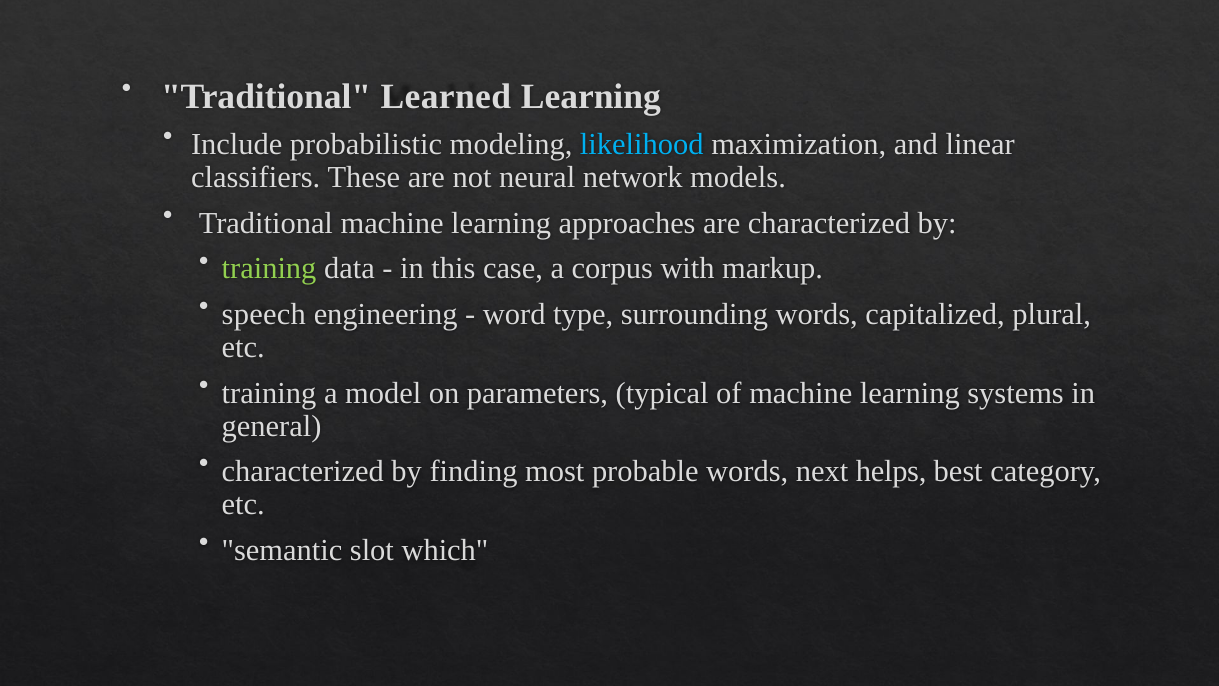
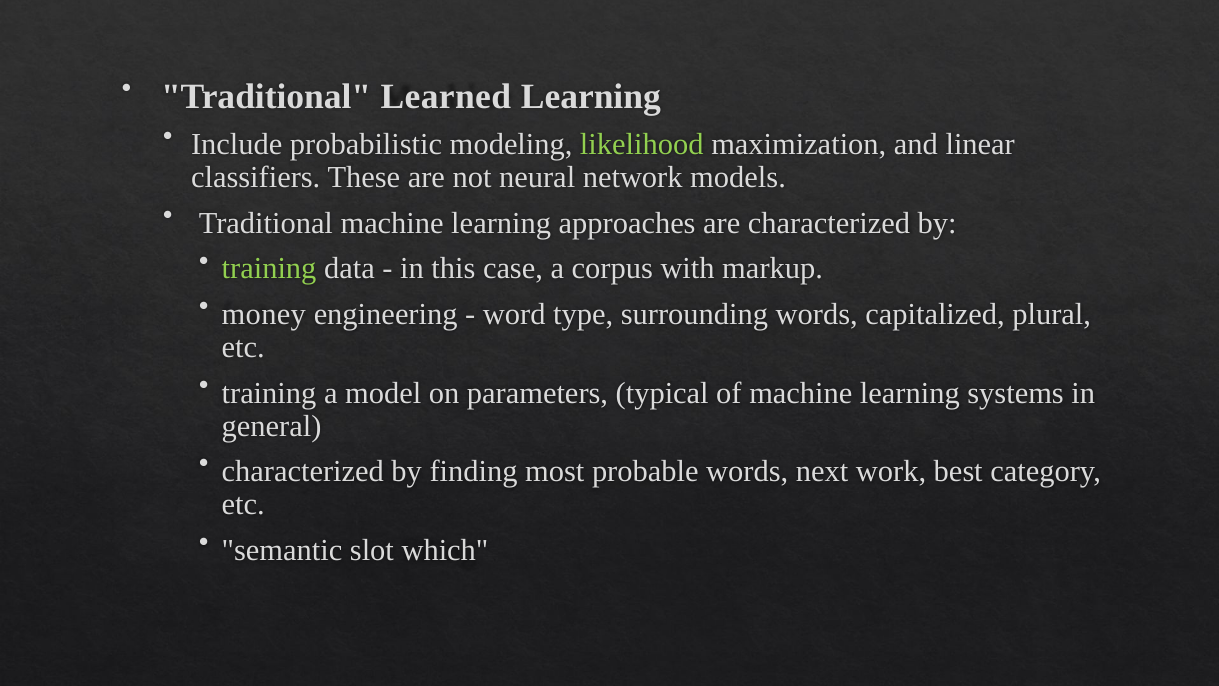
likelihood colour: light blue -> light green
speech: speech -> money
helps: helps -> work
